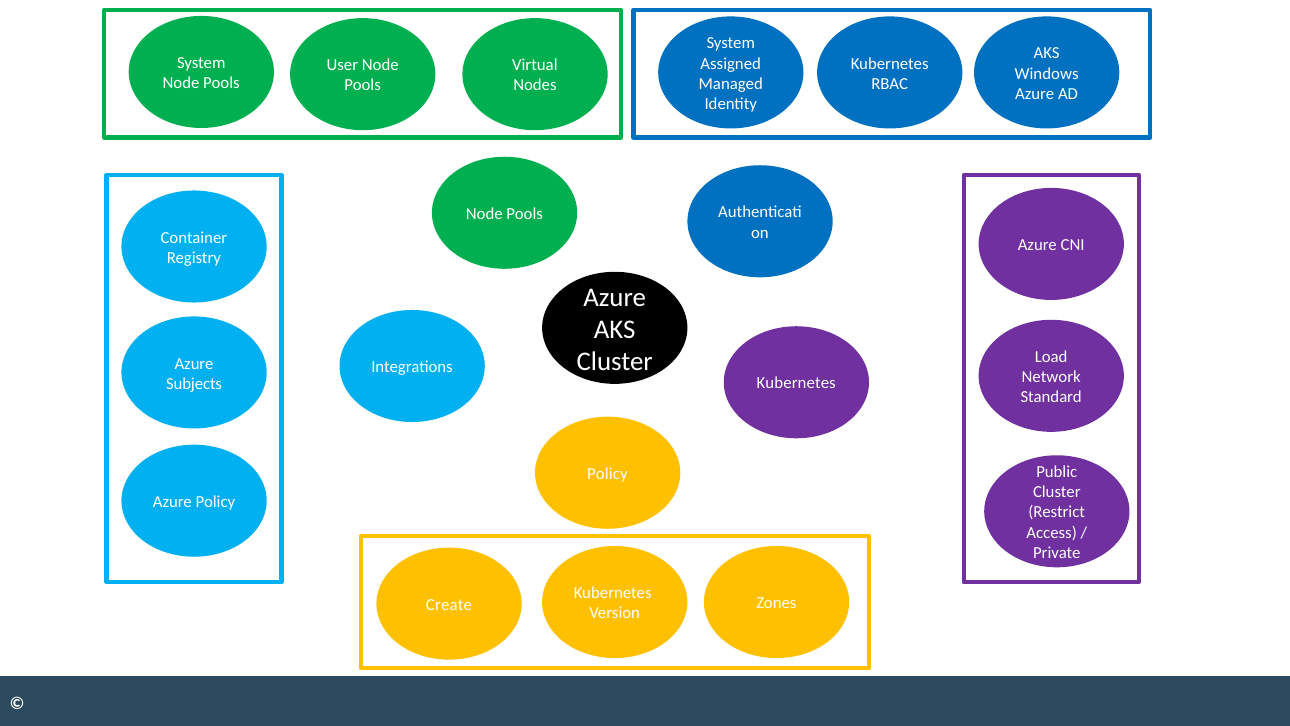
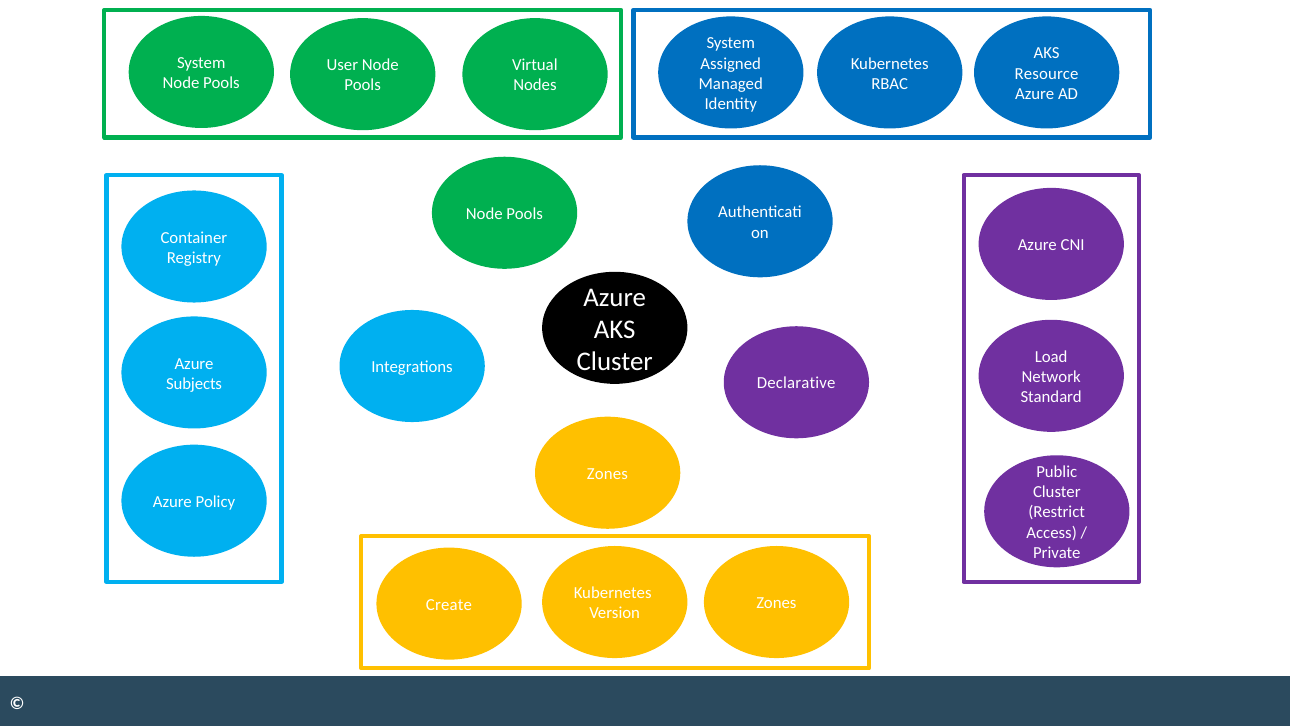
Windows: Windows -> Resource
Kubernetes at (796, 383): Kubernetes -> Declarative
Policy at (607, 474): Policy -> Zones
